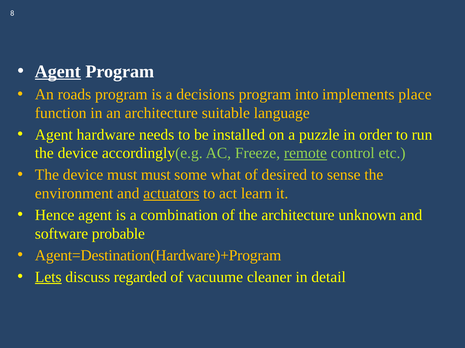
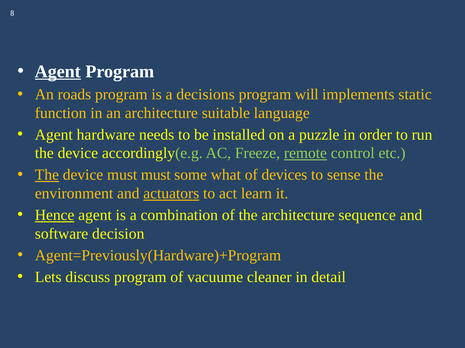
into: into -> will
place: place -> static
The at (47, 175) underline: none -> present
desired: desired -> devices
Hence underline: none -> present
unknown: unknown -> sequence
probable: probable -> decision
Agent=Destination(Hardware)+Program: Agent=Destination(Hardware)+Program -> Agent=Previously(Hardware)+Program
Lets underline: present -> none
discuss regarded: regarded -> program
